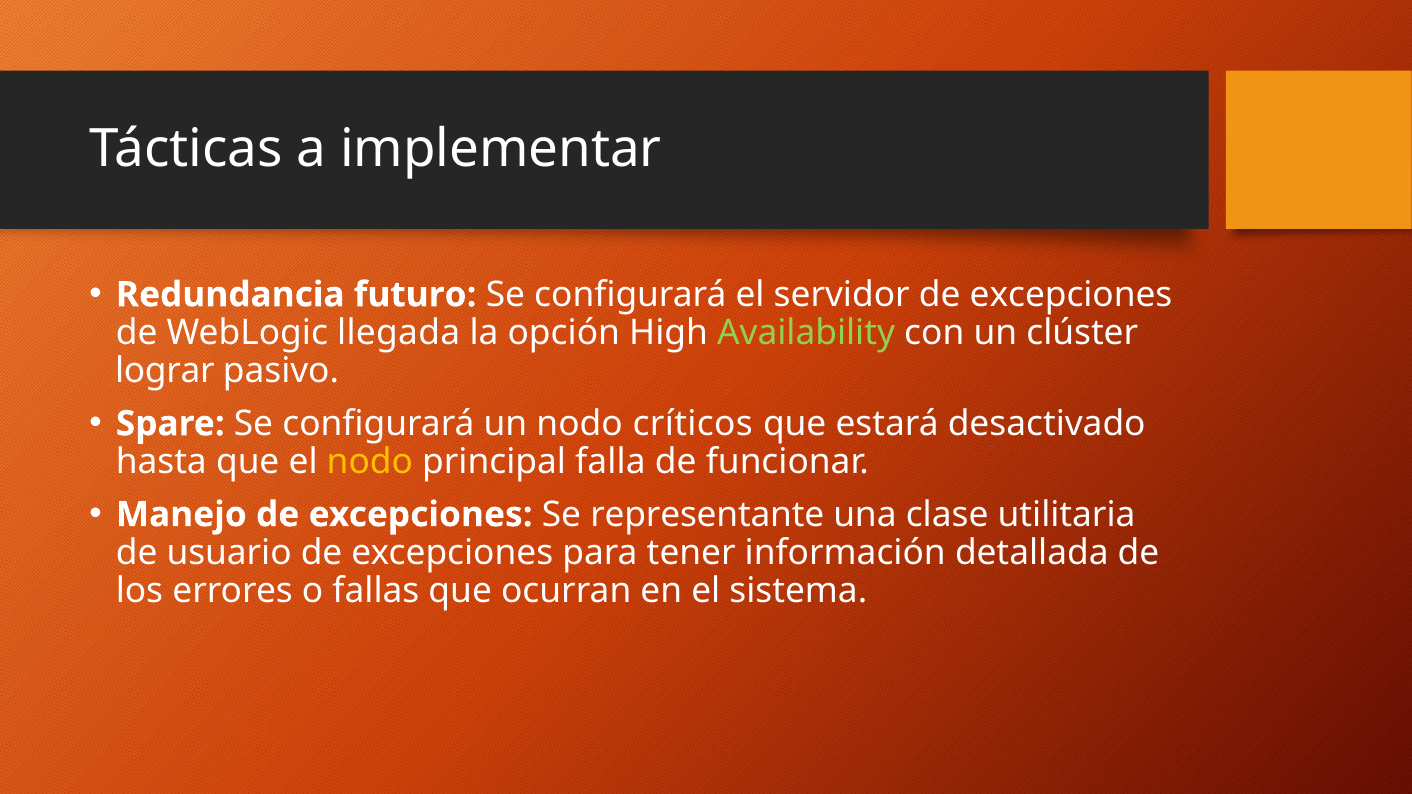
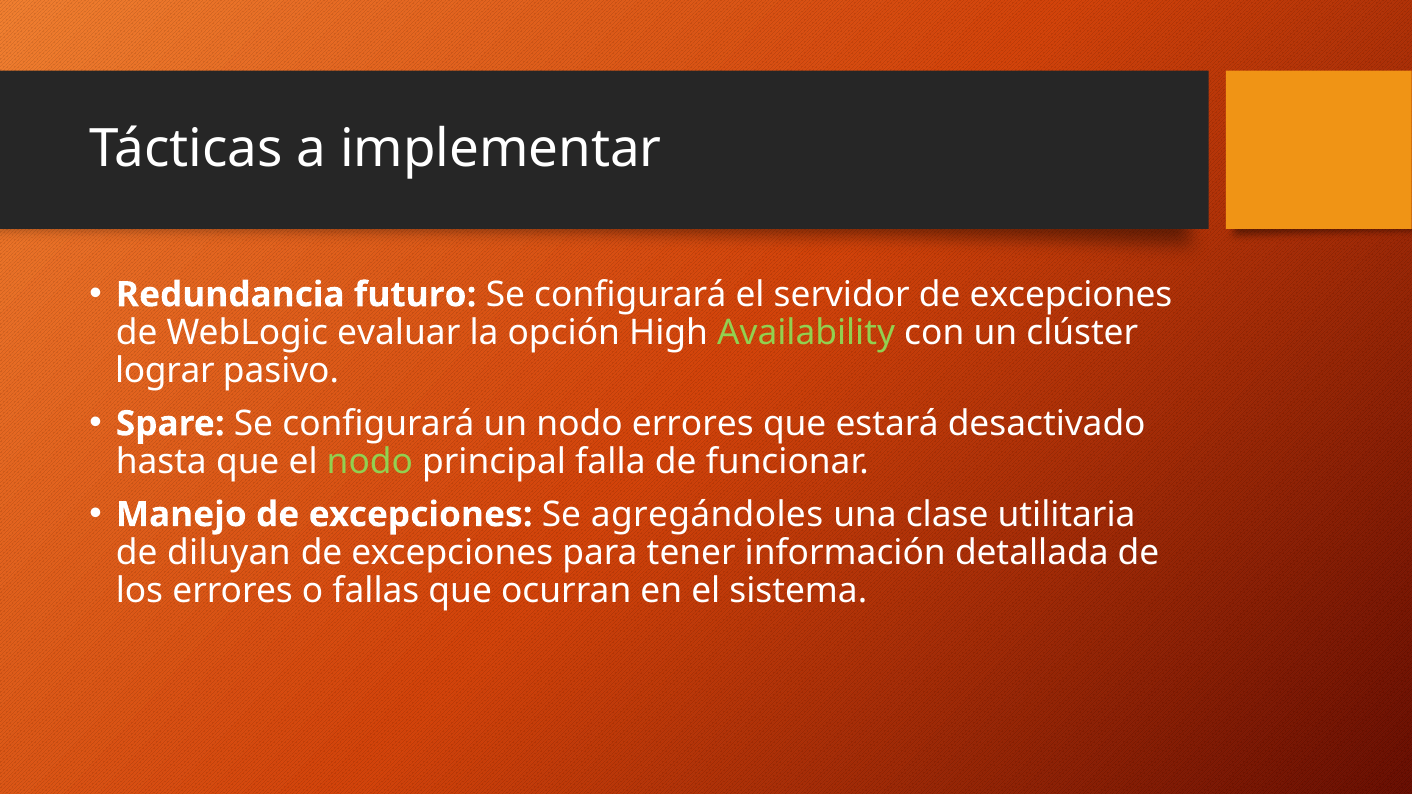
llegada: llegada -> evaluar
nodo críticos: críticos -> errores
nodo at (370, 462) colour: yellow -> light green
representante: representante -> agregándoles
usuario: usuario -> diluyan
